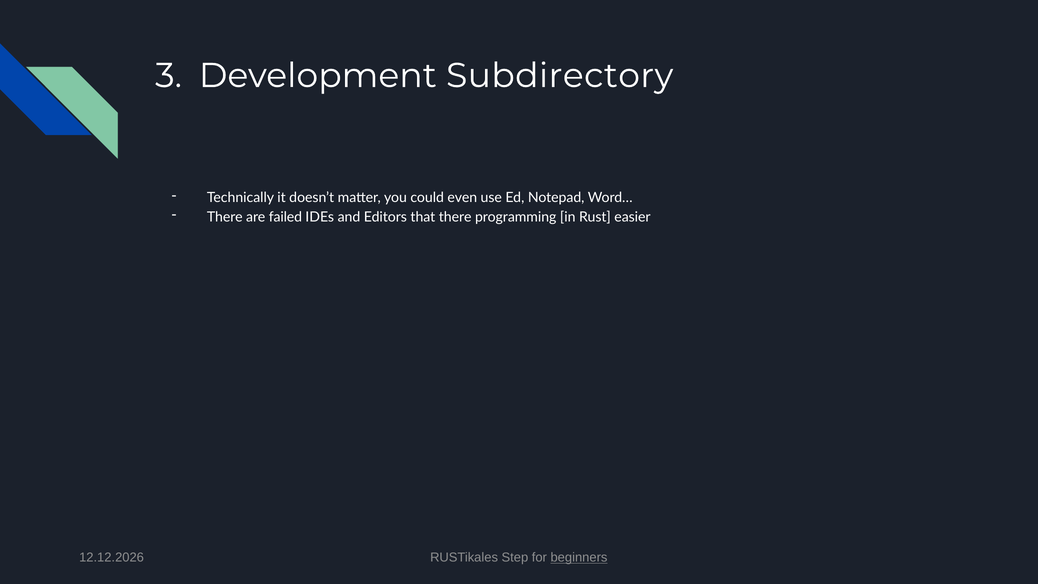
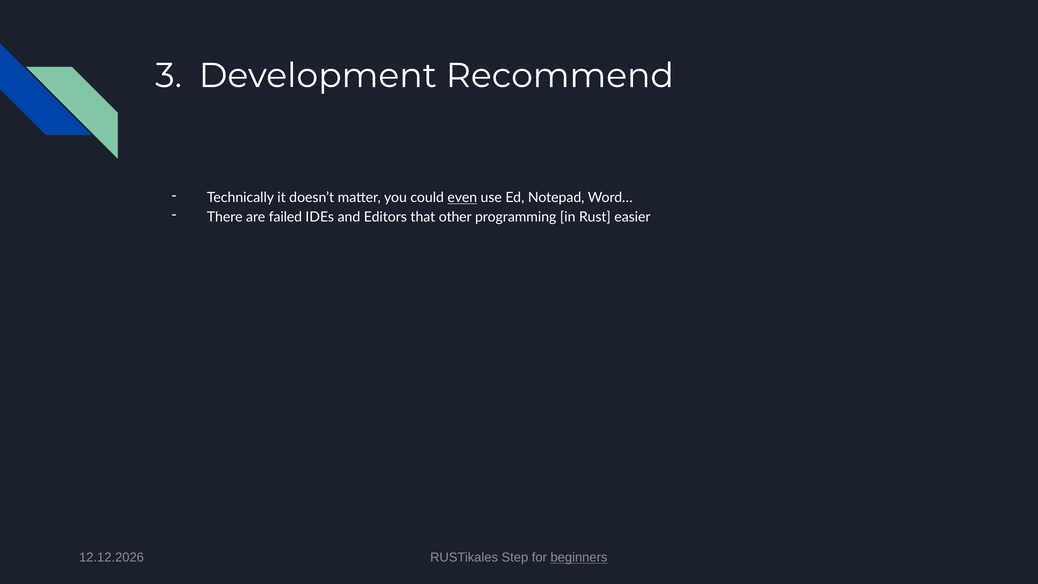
Subdirectory: Subdirectory -> Recommend
even underline: none -> present
that there: there -> other
